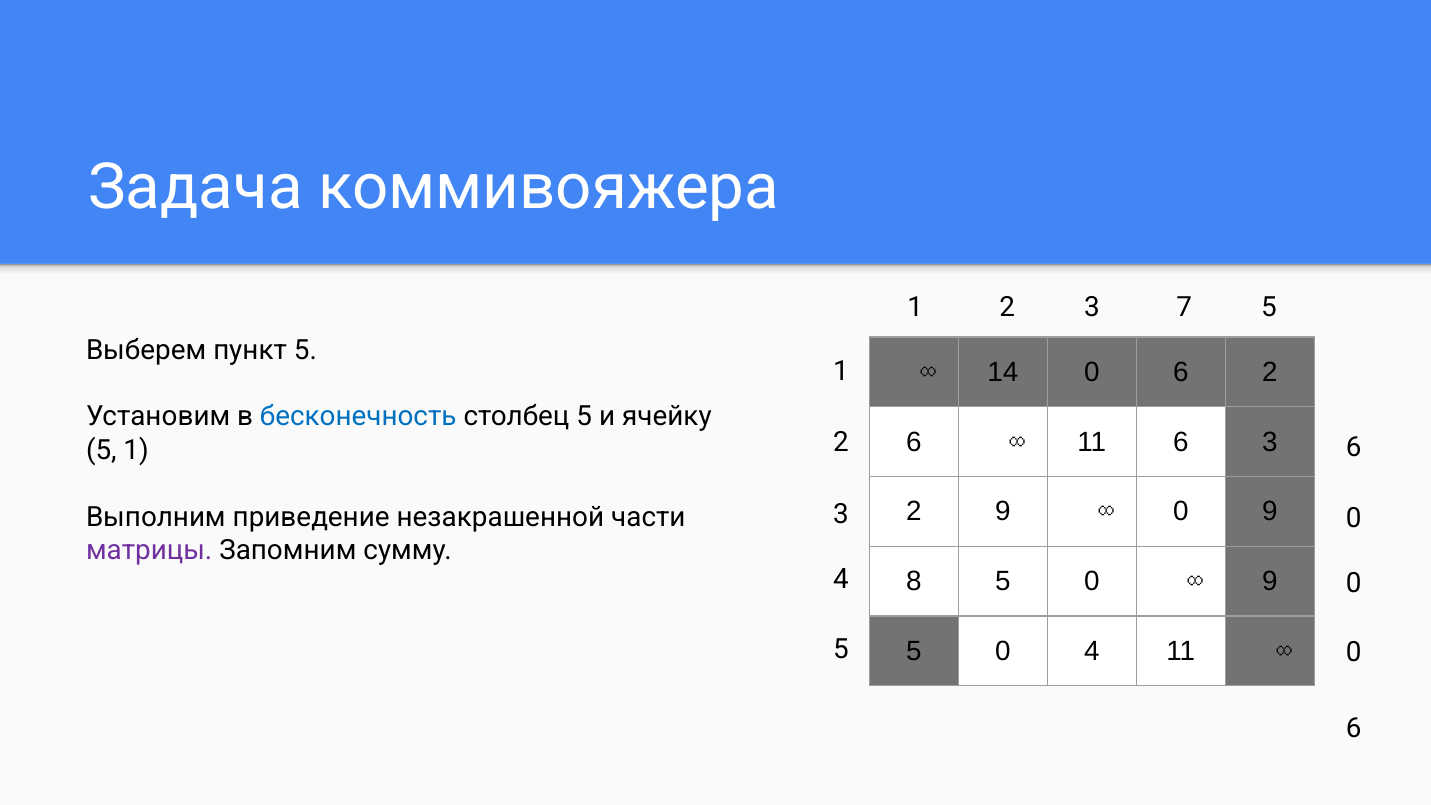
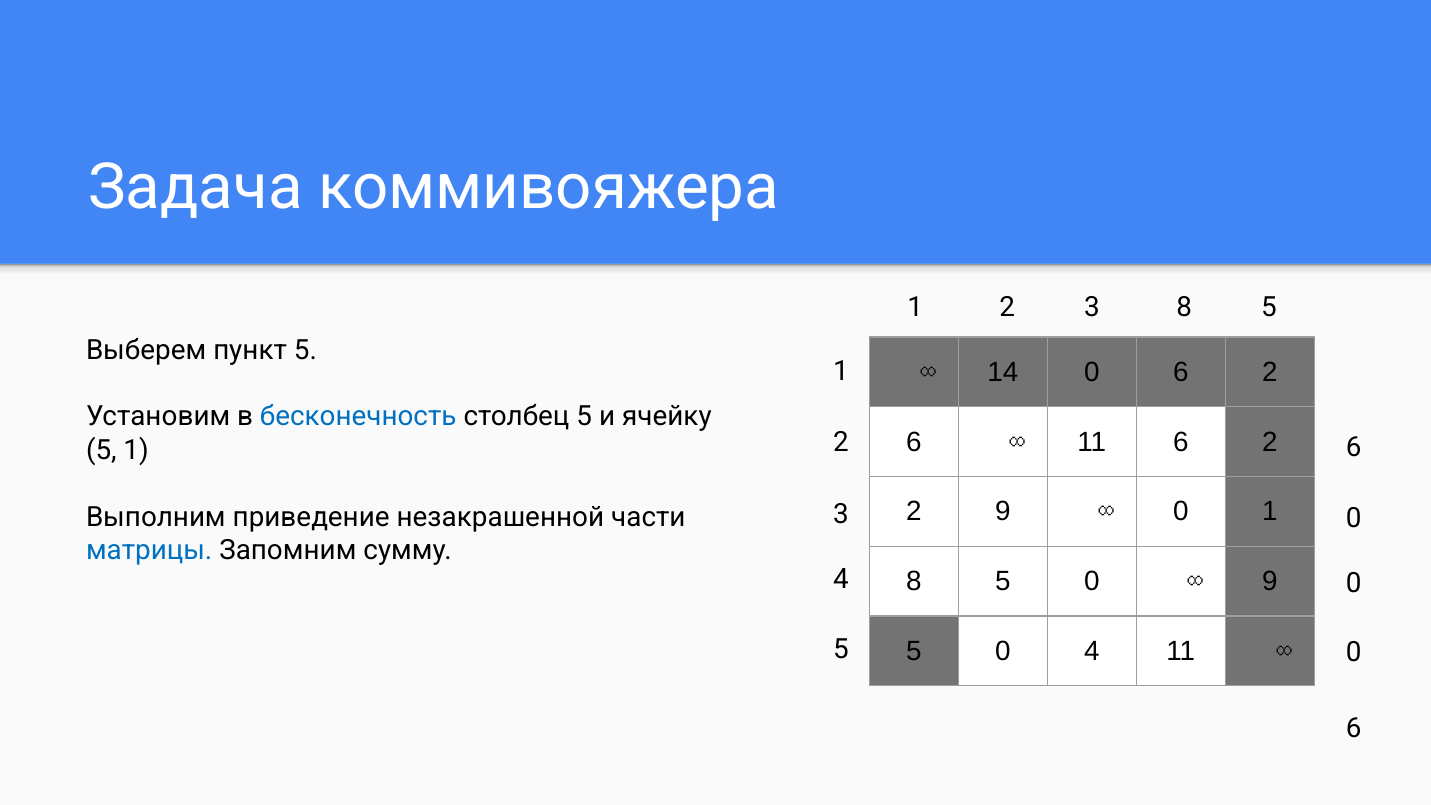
3 7: 7 -> 8
11 6 3: 3 -> 2
0 9: 9 -> 1
матрицы colour: purple -> blue
